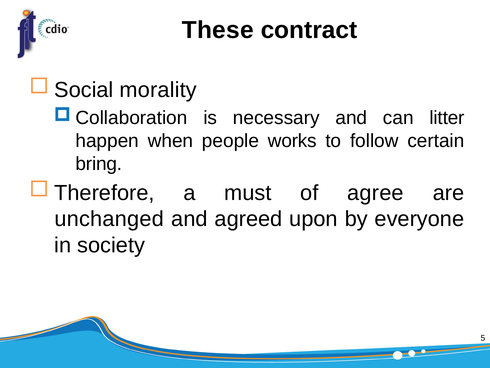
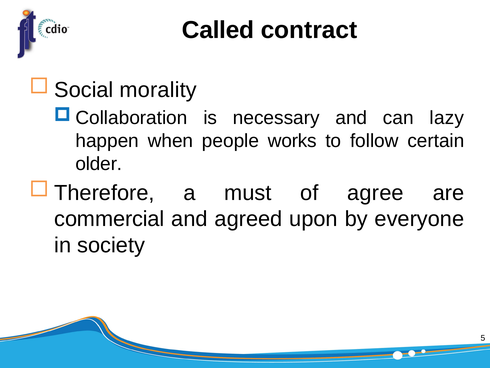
These: These -> Called
litter: litter -> lazy
bring: bring -> older
unchanged: unchanged -> commercial
